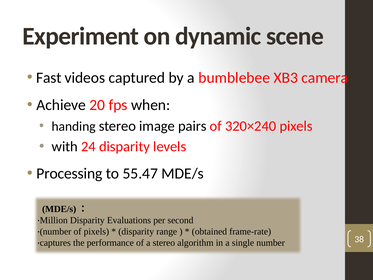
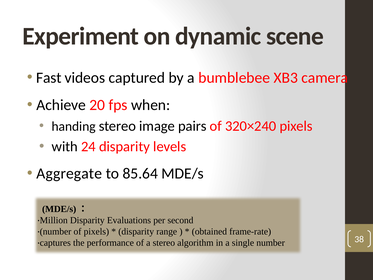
Processing: Processing -> Aggregate
55.47: 55.47 -> 85.64
